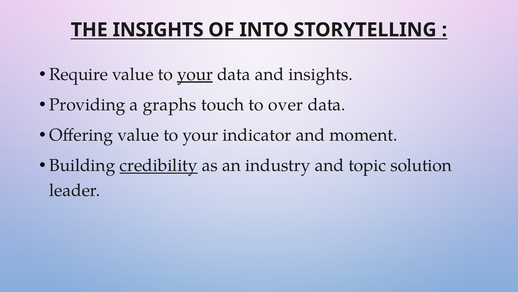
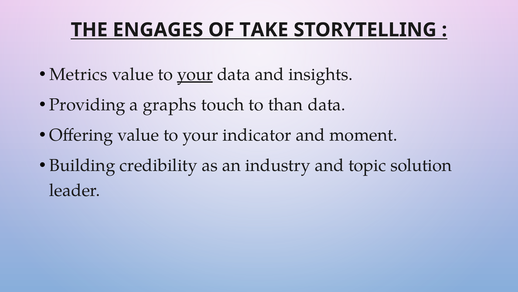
THE INSIGHTS: INSIGHTS -> ENGAGES
INTO: INTO -> TAKE
Require: Require -> Metrics
over: over -> than
credibility underline: present -> none
